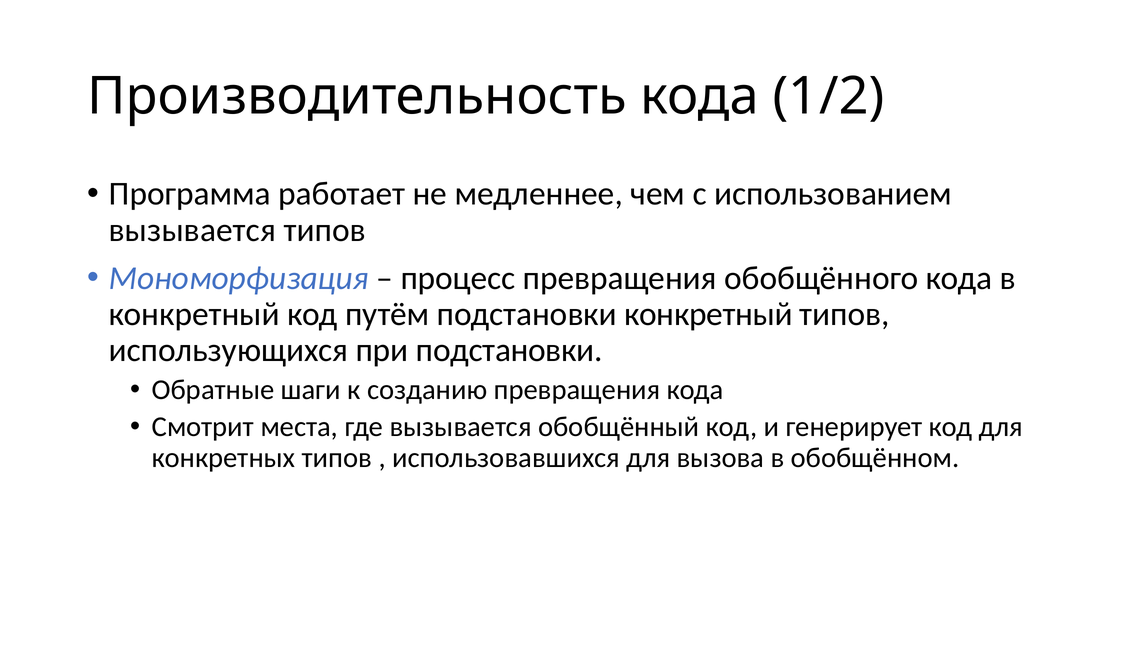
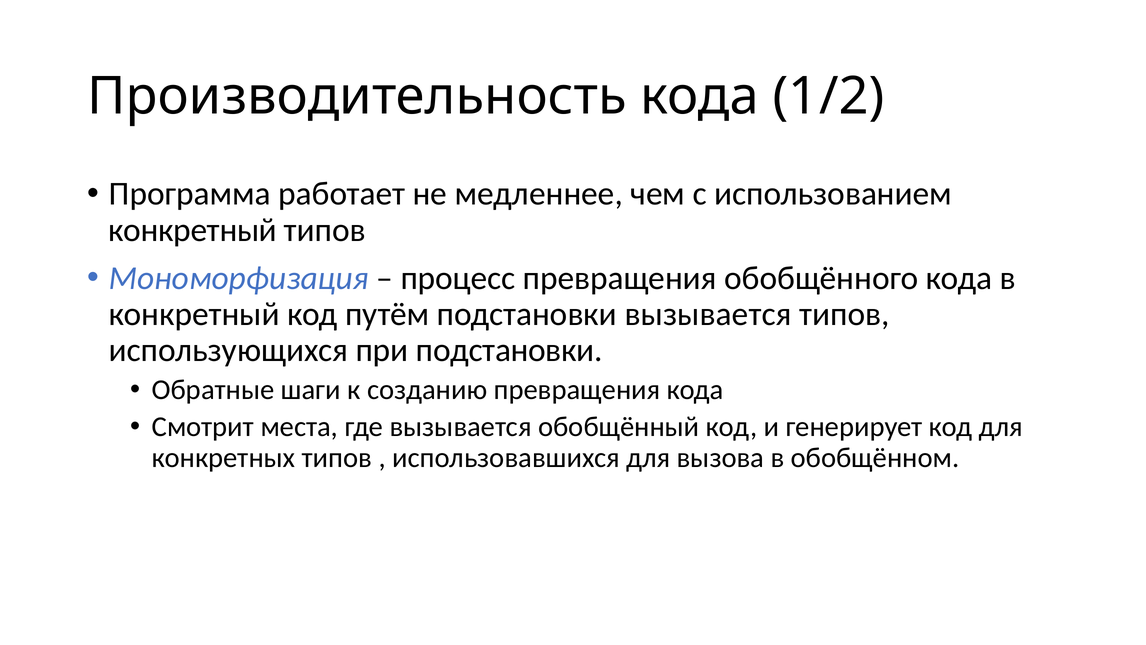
вызывается at (192, 230): вызывается -> конкретный
подстановки конкретный: конкретный -> вызывается
